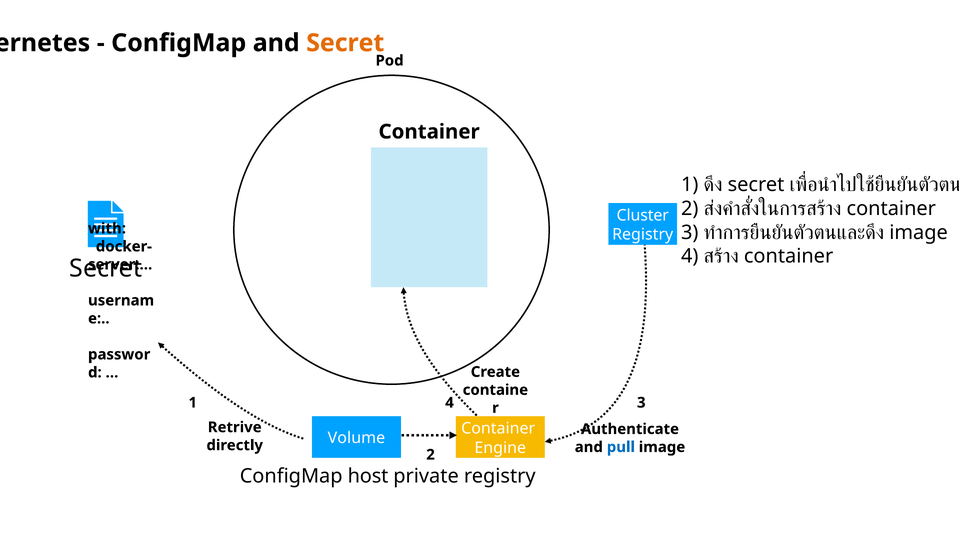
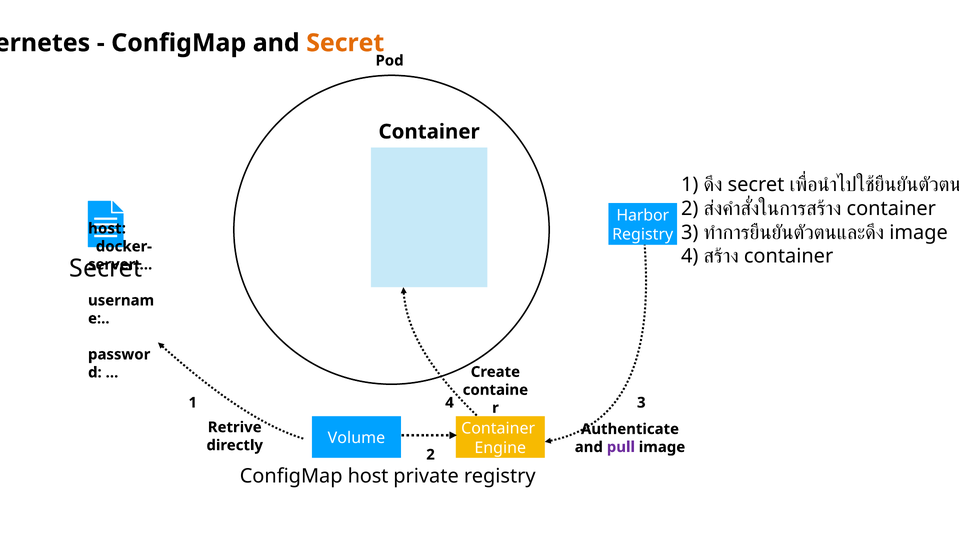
Cluster: Cluster -> Harbor
with at (107, 228): with -> host
pull colour: blue -> purple
